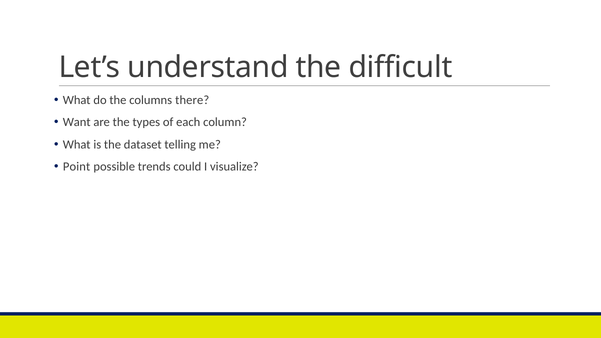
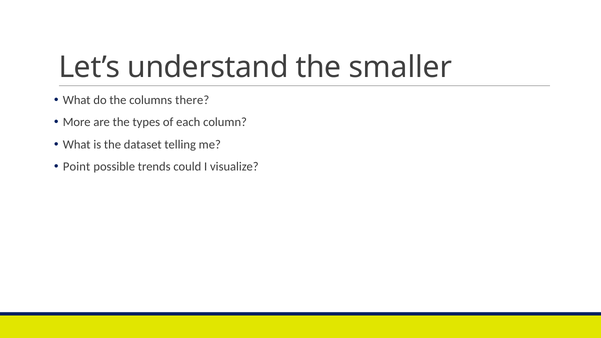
difficult: difficult -> smaller
Want: Want -> More
